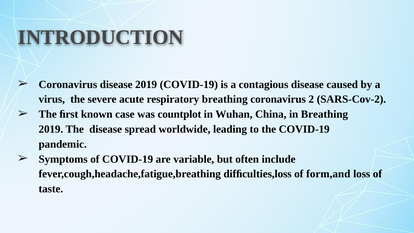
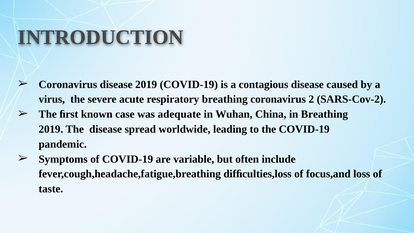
countplot: countplot -> adequate
form,and: form,and -> focus,and
